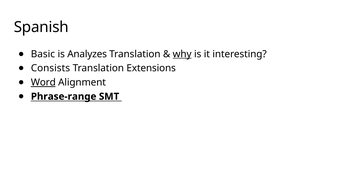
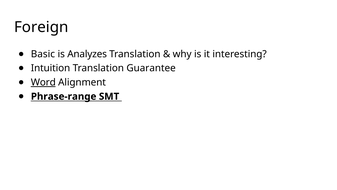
Spanish: Spanish -> Foreign
why underline: present -> none
Consists: Consists -> Intuition
Extensions: Extensions -> Guarantee
